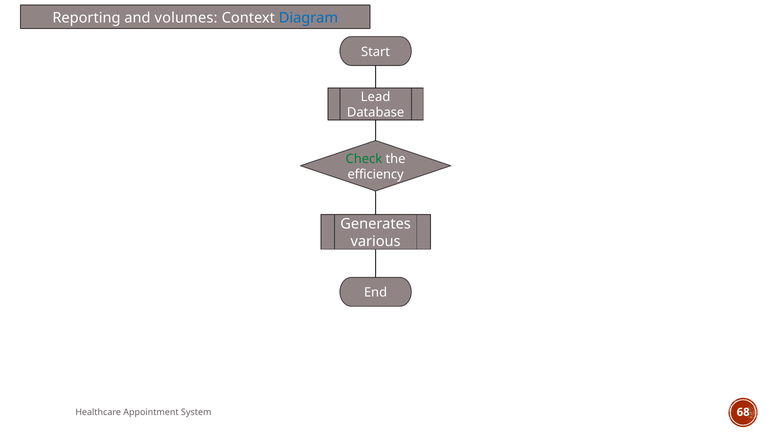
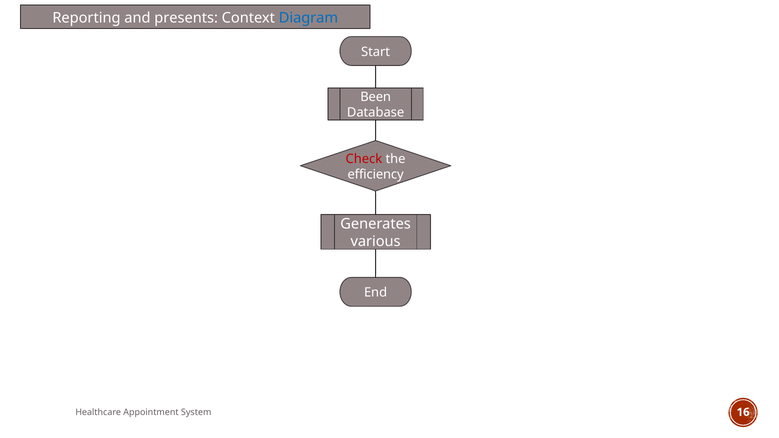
volumes: volumes -> presents
Lead: Lead -> Been
Check colour: green -> red
68: 68 -> 16
